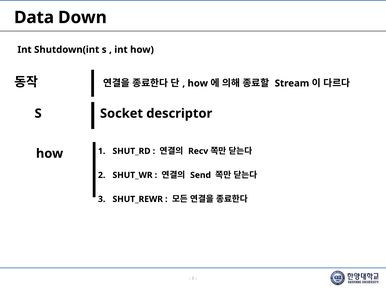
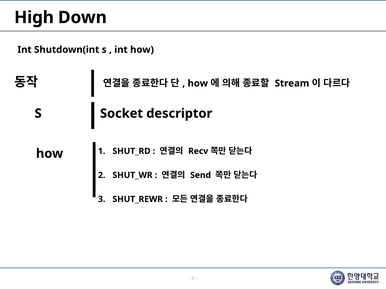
Data: Data -> High
